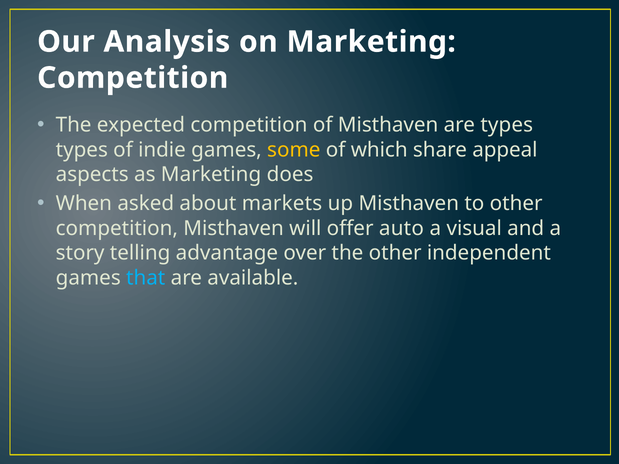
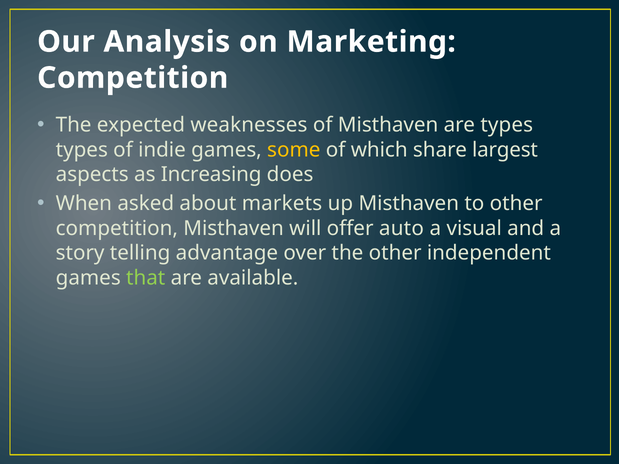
expected competition: competition -> weaknesses
appeal: appeal -> largest
as Marketing: Marketing -> Increasing
that colour: light blue -> light green
